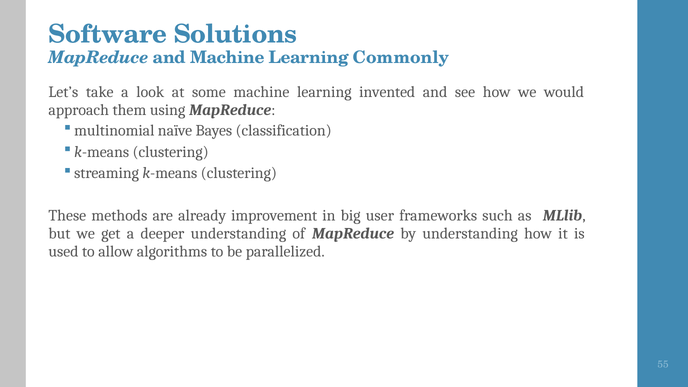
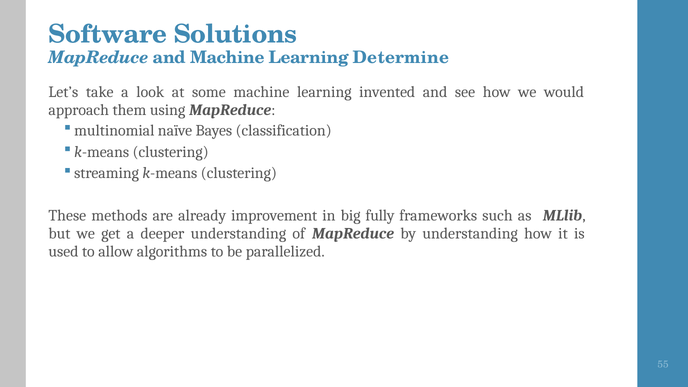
Commonly: Commonly -> Determine
user: user -> fully
